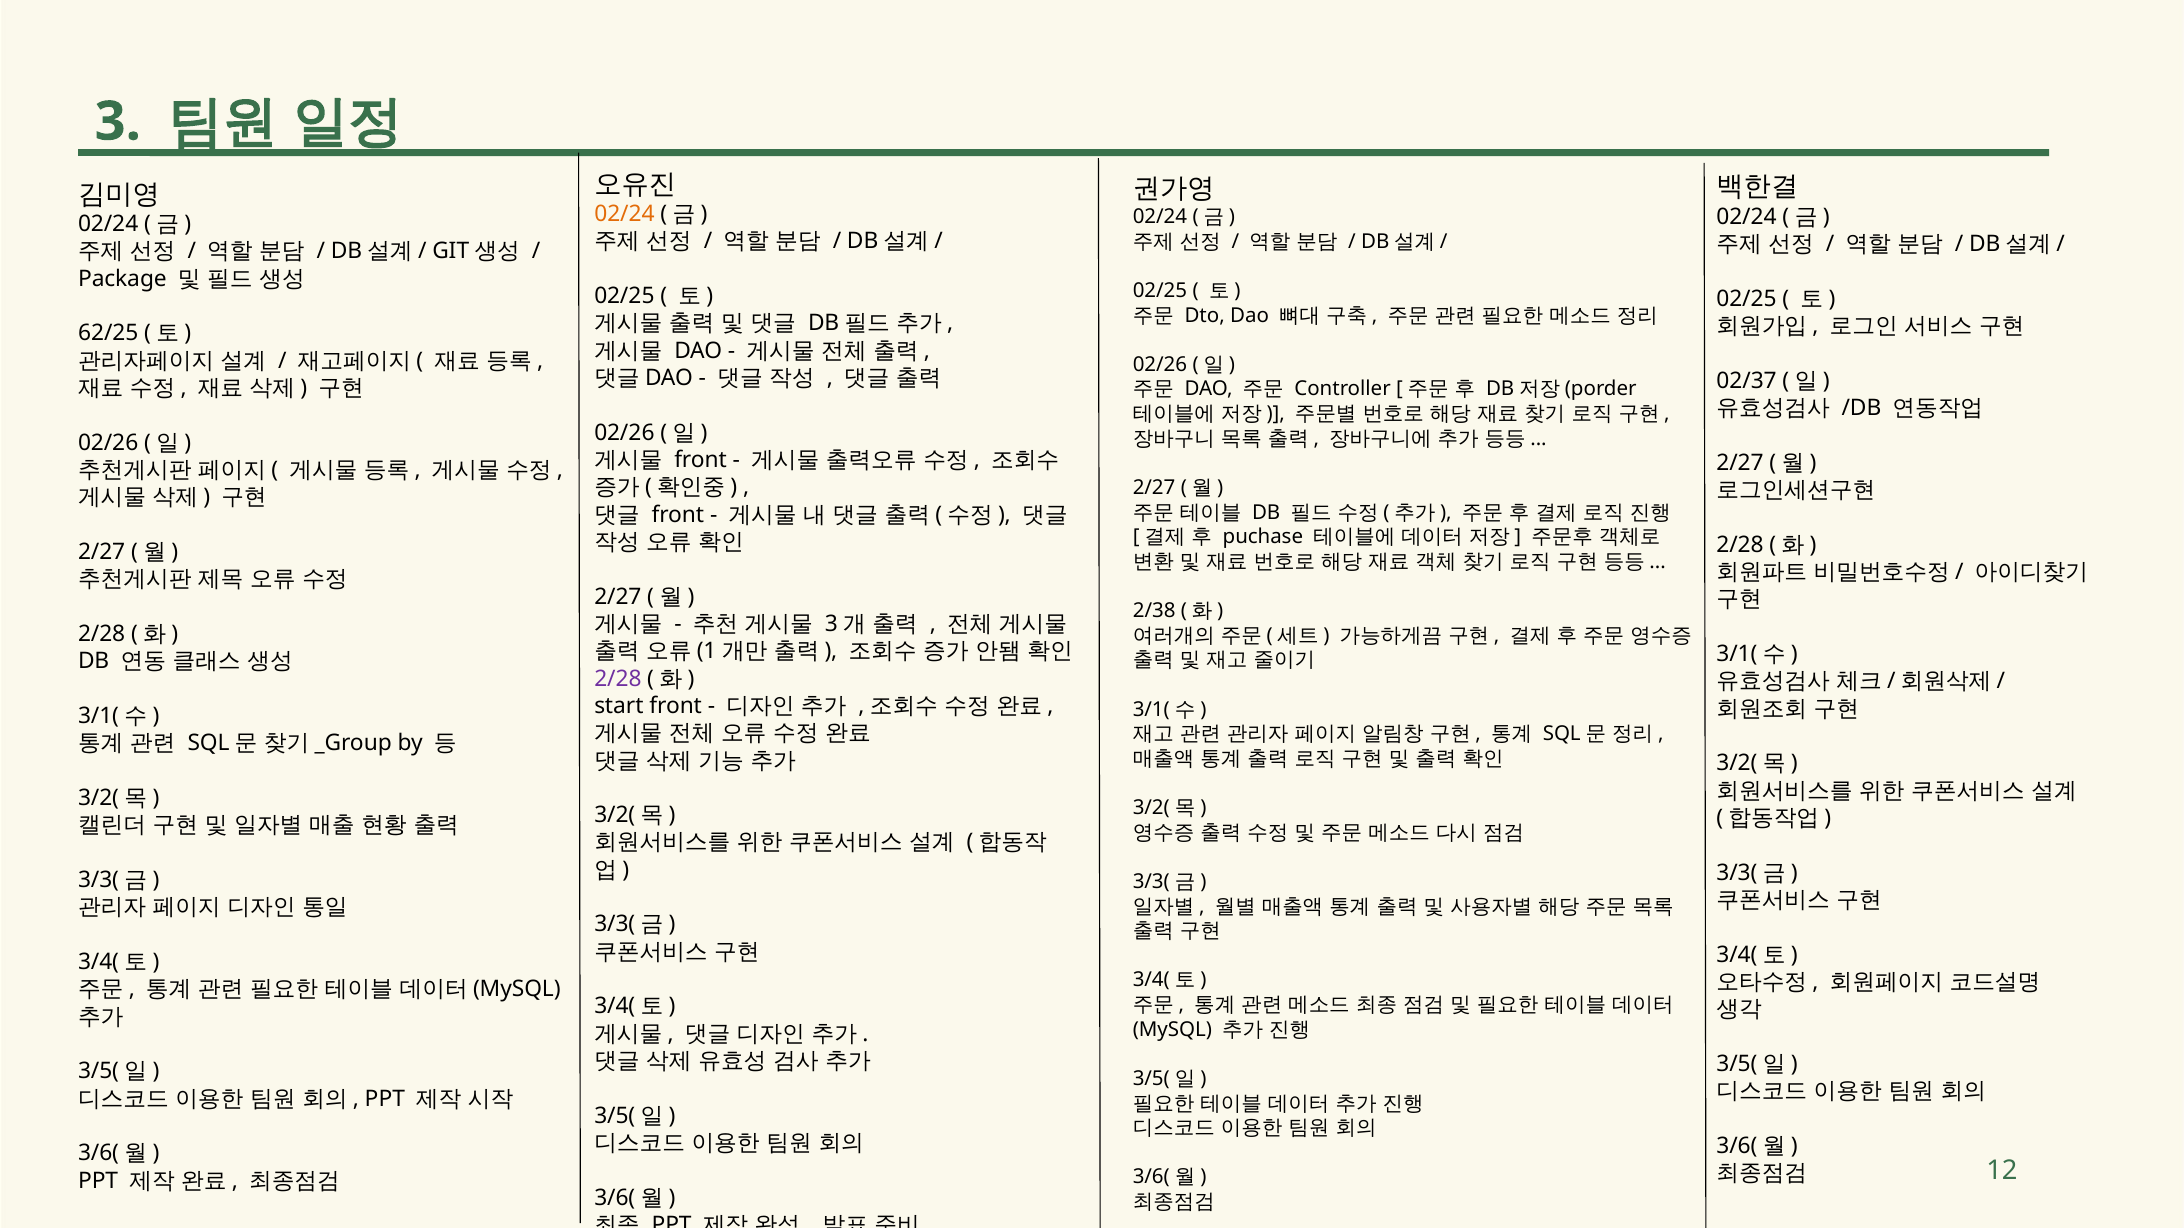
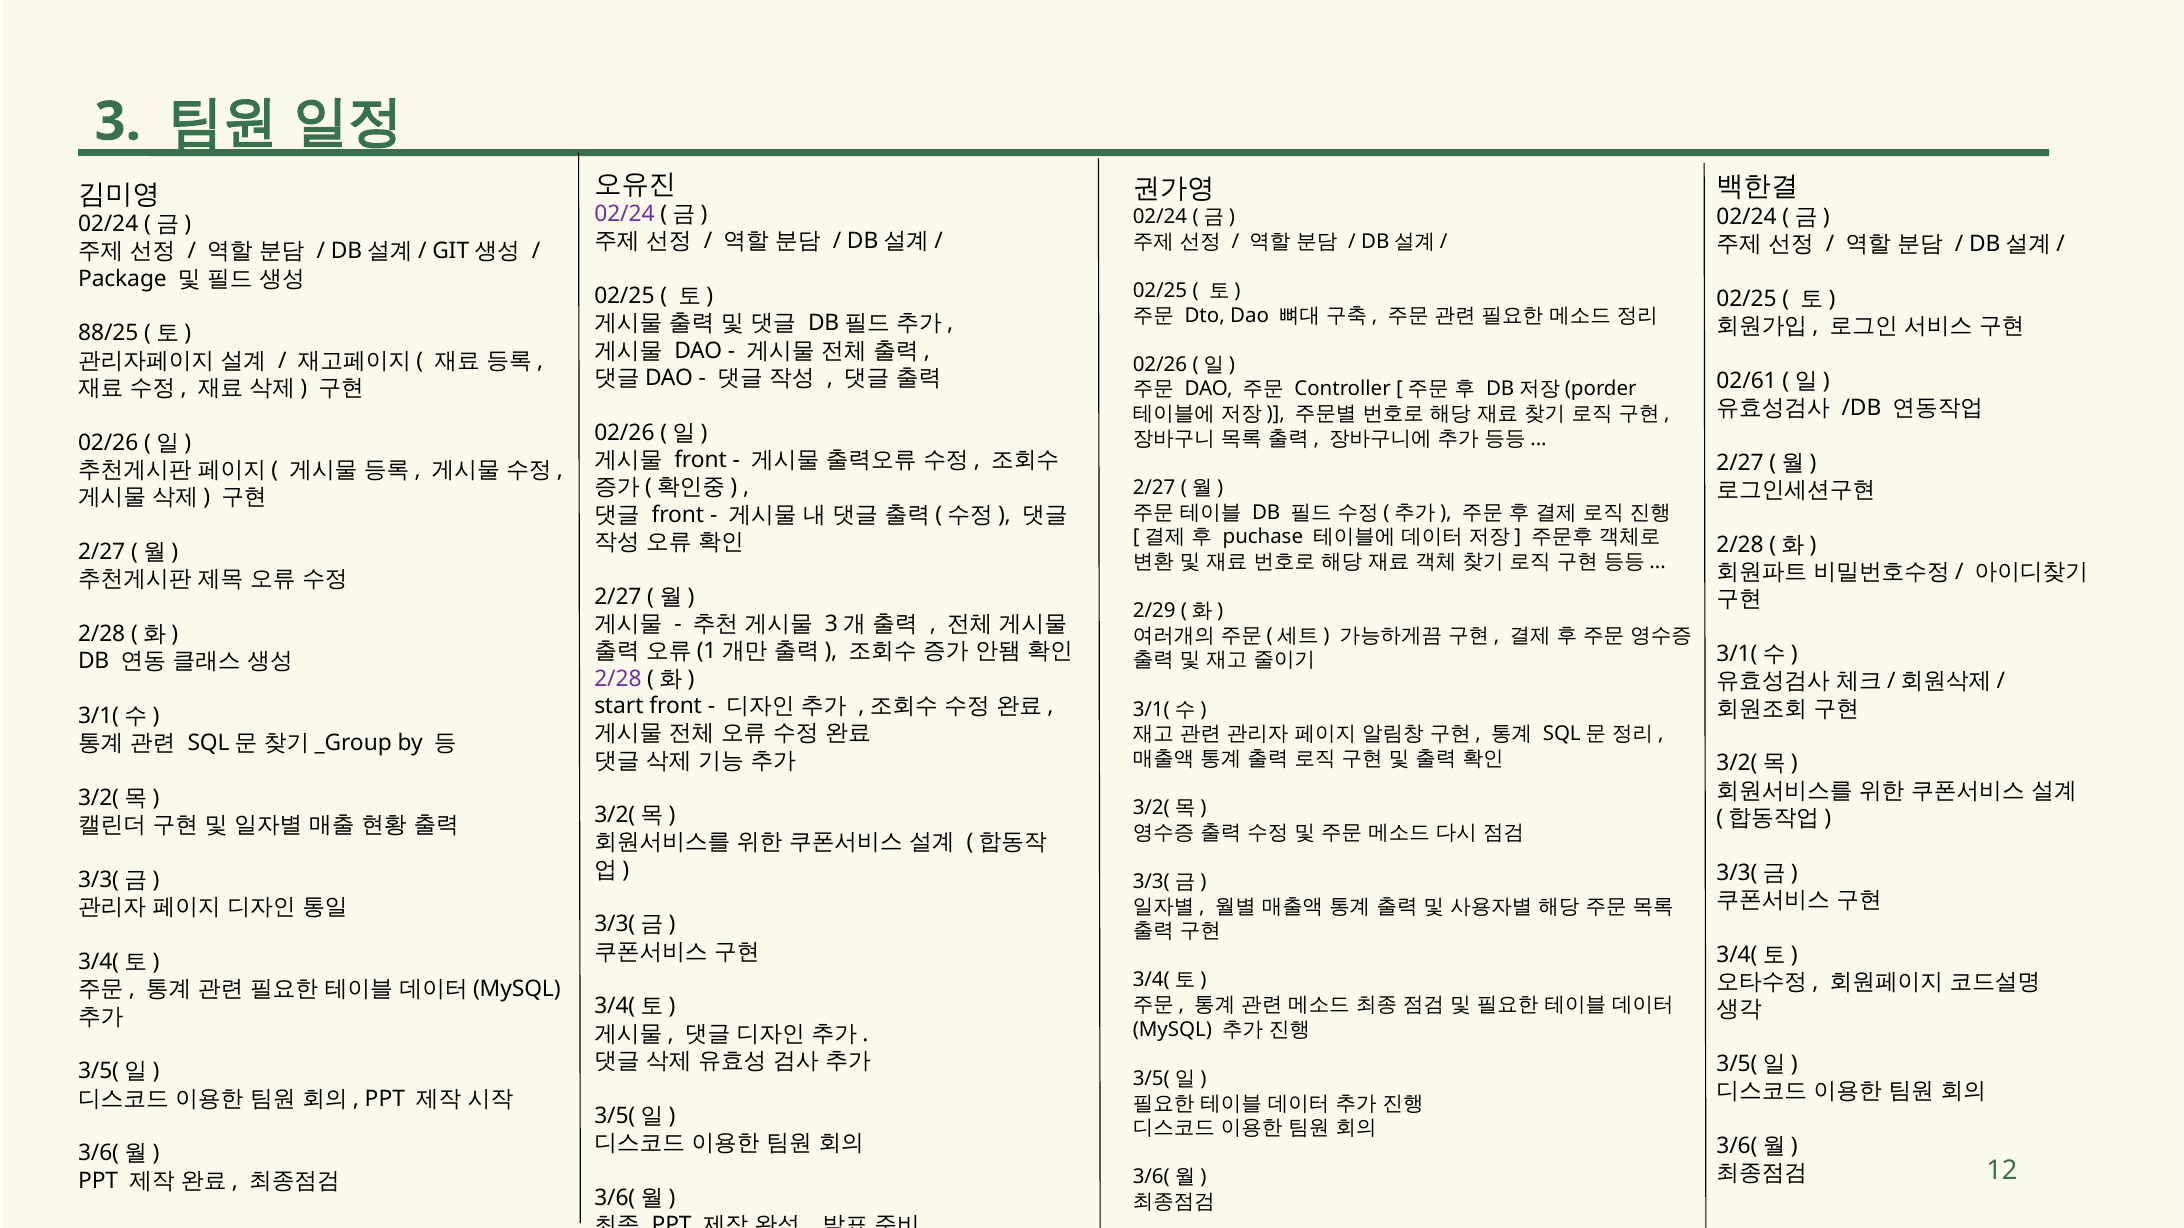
02/24 at (624, 214) colour: orange -> purple
62/25: 62/25 -> 88/25
02/37: 02/37 -> 02/61
2/38: 2/38 -> 2/29
